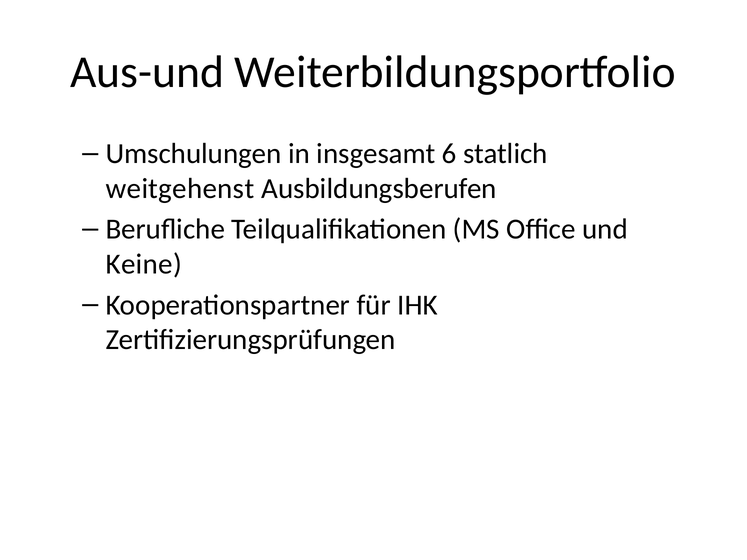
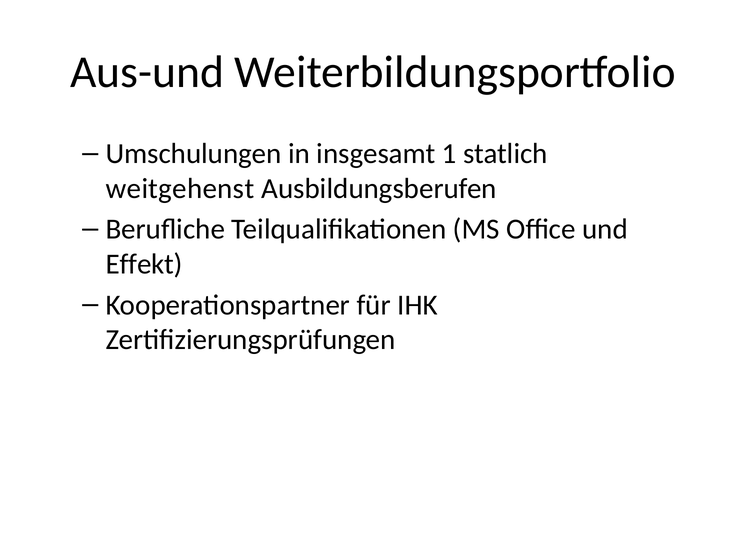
6: 6 -> 1
Keine: Keine -> Effekt
